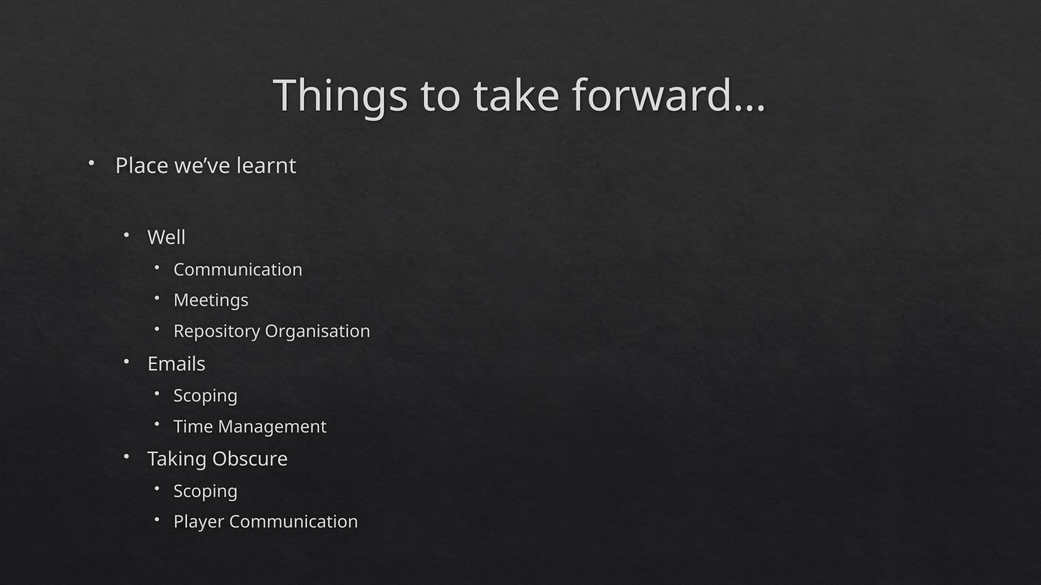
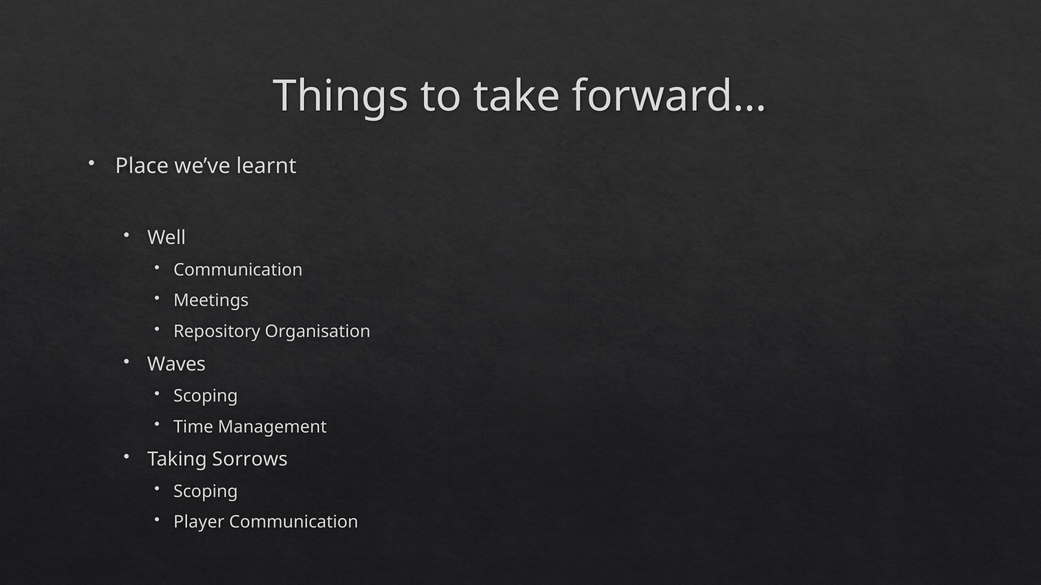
Emails: Emails -> Waves
Obscure: Obscure -> Sorrows
